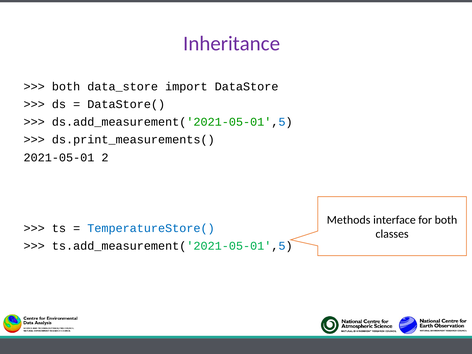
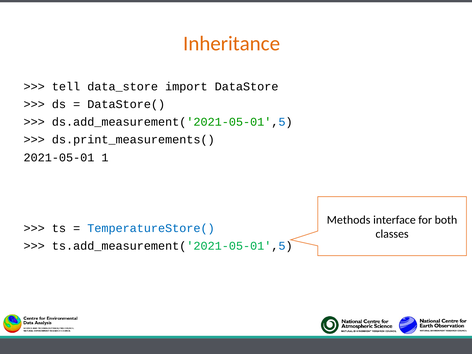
Inheritance colour: purple -> orange
both at (66, 87): both -> tell
2: 2 -> 1
